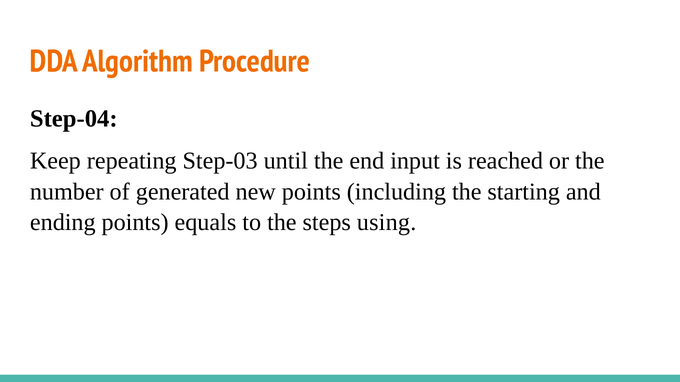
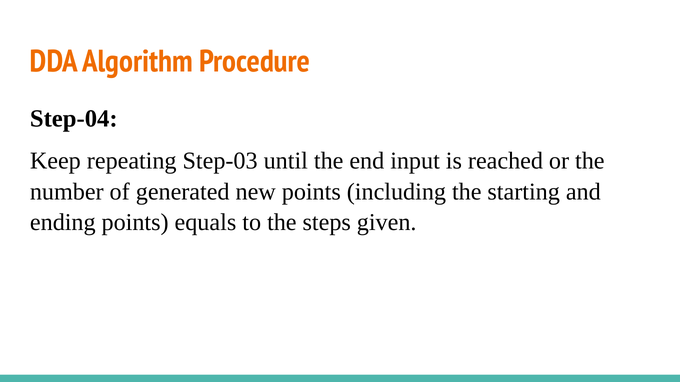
using: using -> given
